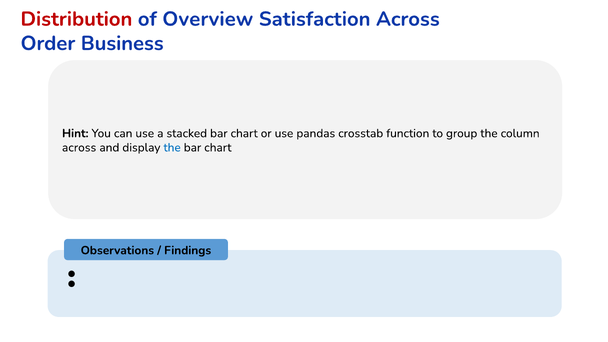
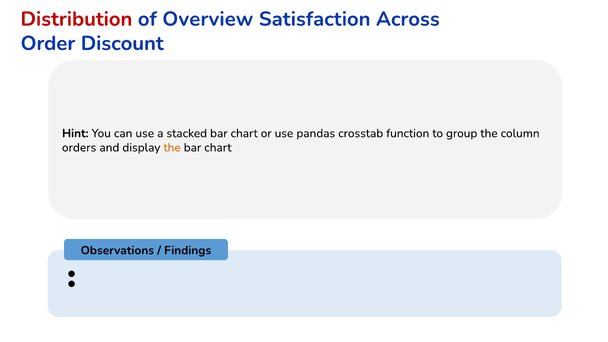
Business: Business -> Discount
across at (79, 148): across -> orders
the at (172, 148) colour: blue -> orange
